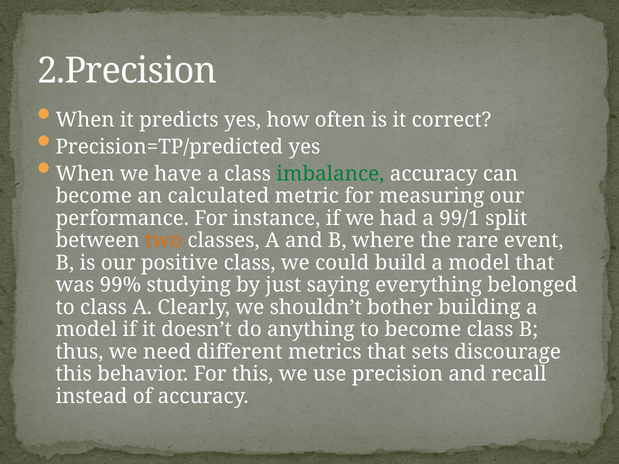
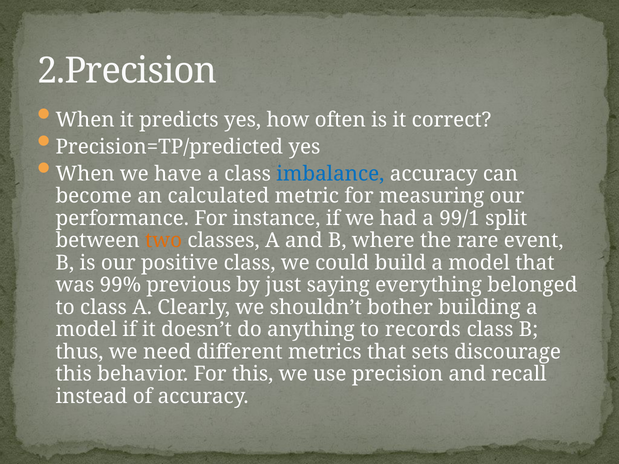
imbalance colour: green -> blue
studying: studying -> previous
to become: become -> records
